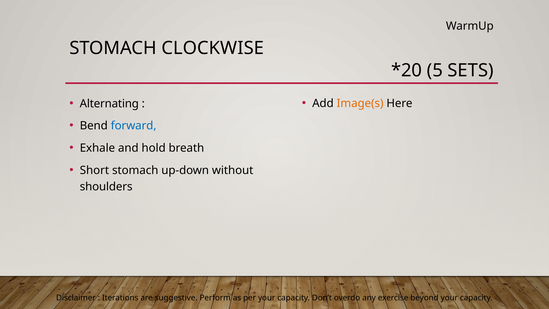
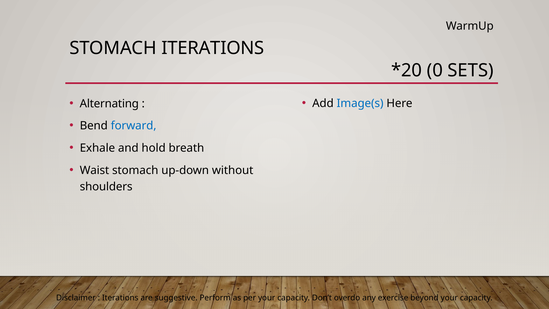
STOMACH CLOCKWISE: CLOCKWISE -> ITERATIONS
5: 5 -> 0
Image(s colour: orange -> blue
Short: Short -> Waist
